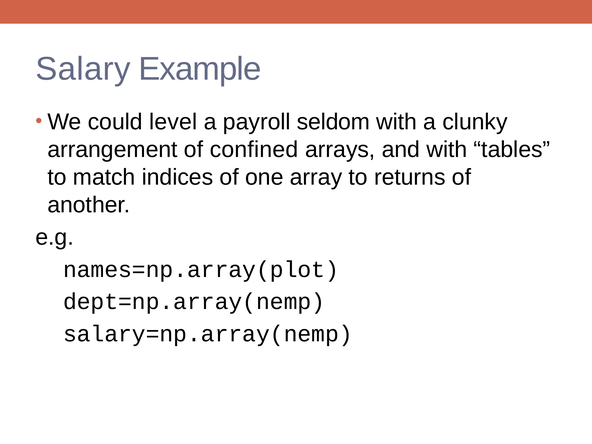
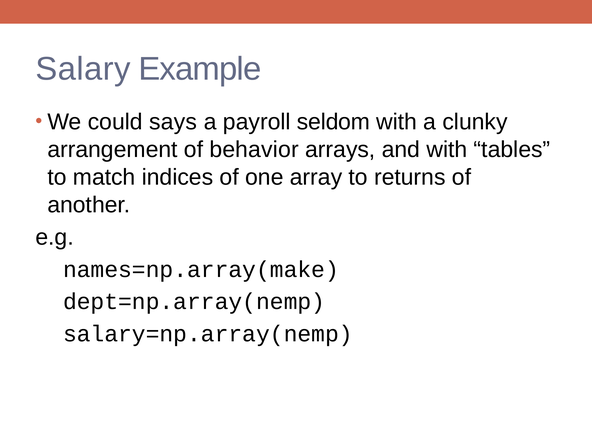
level: level -> says
confined: confined -> behavior
names=np.array(plot: names=np.array(plot -> names=np.array(make
